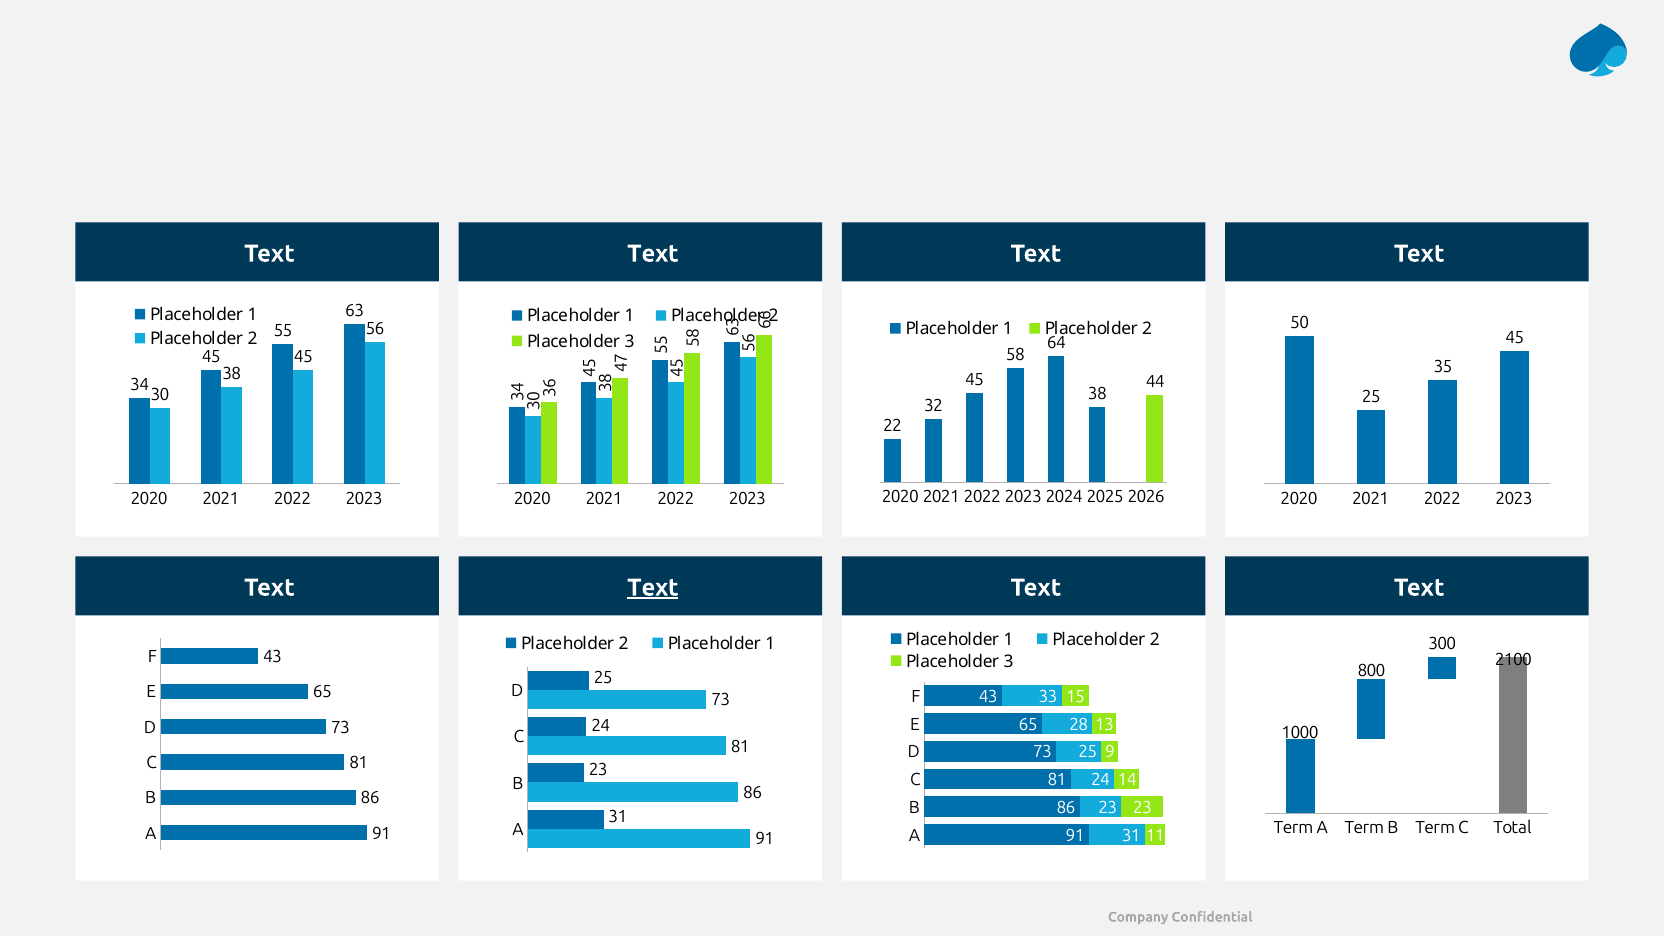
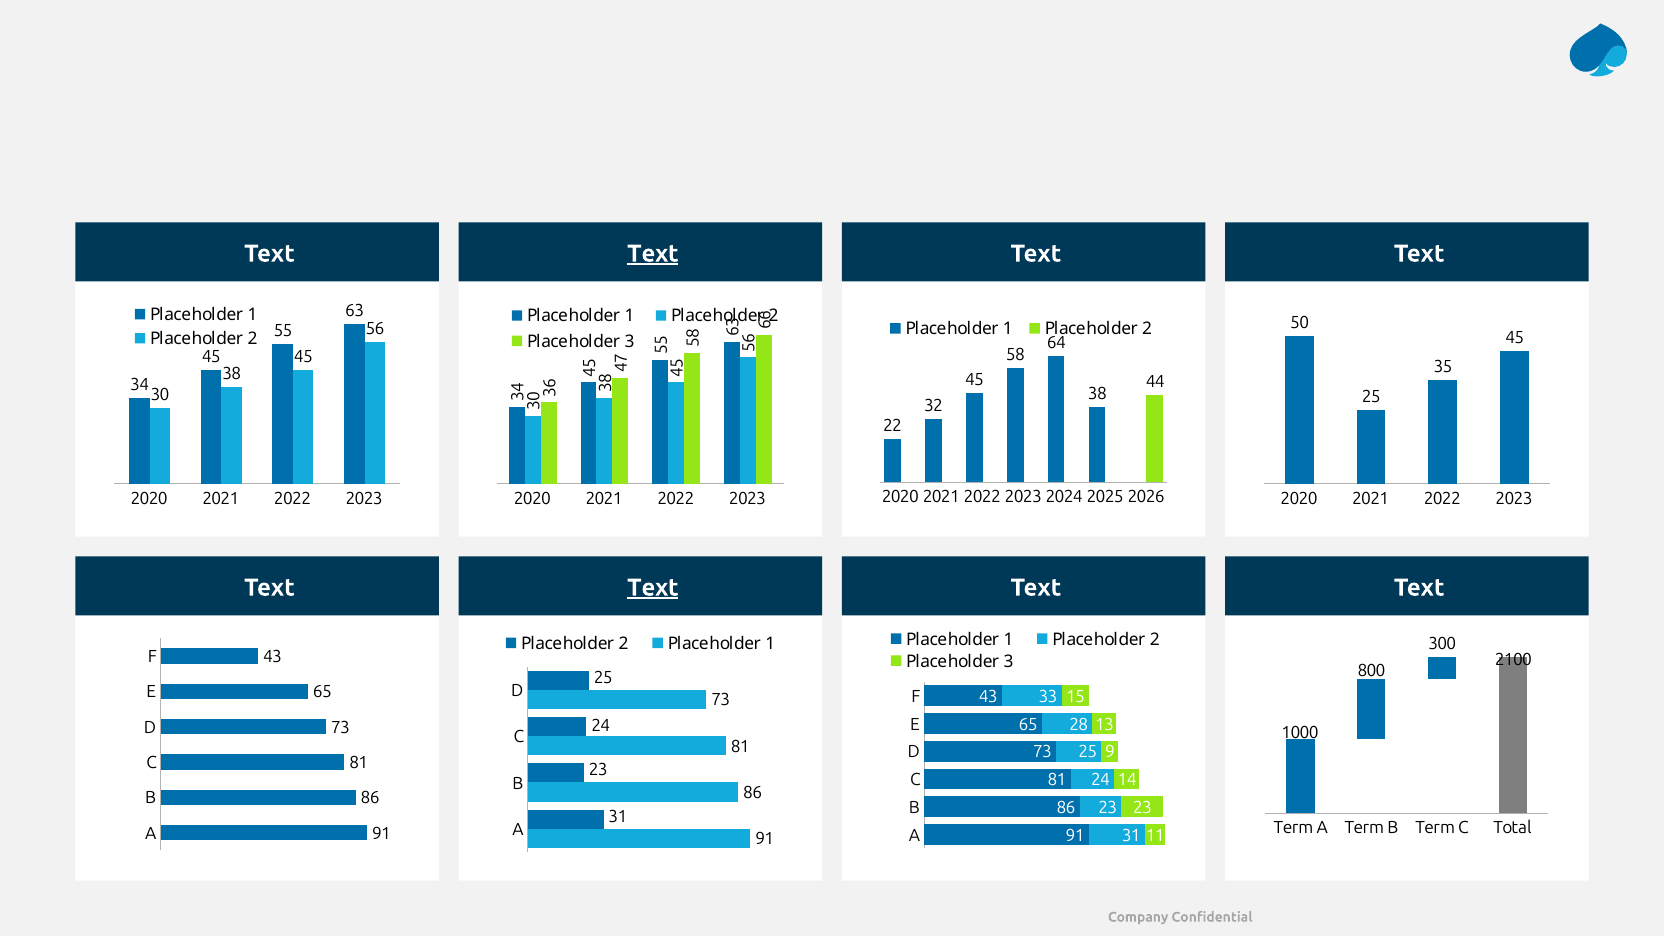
Text at (653, 254) underline: none -> present
